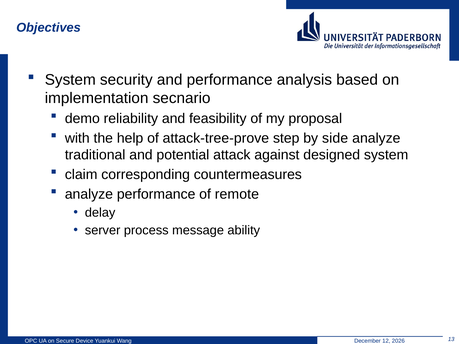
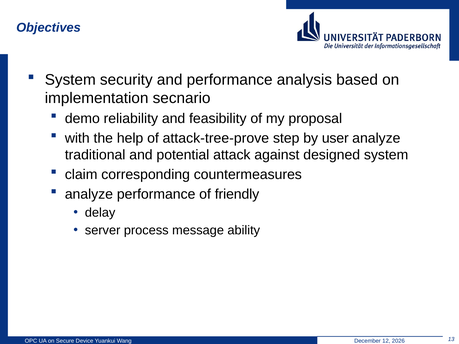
side: side -> user
remote: remote -> friendly
